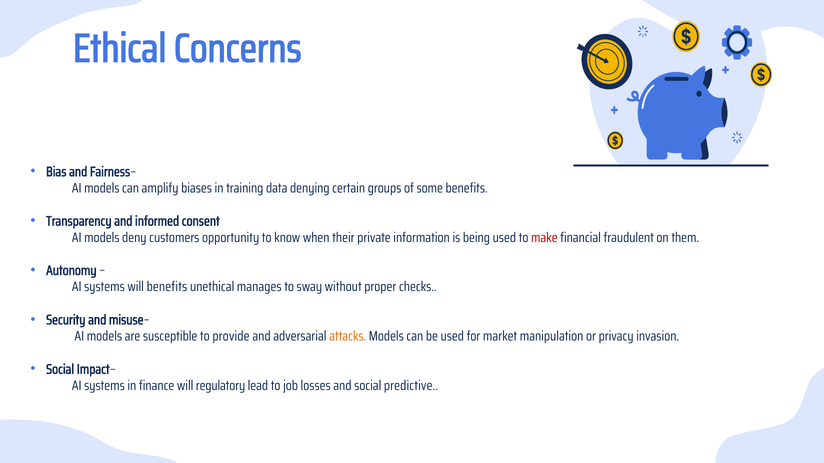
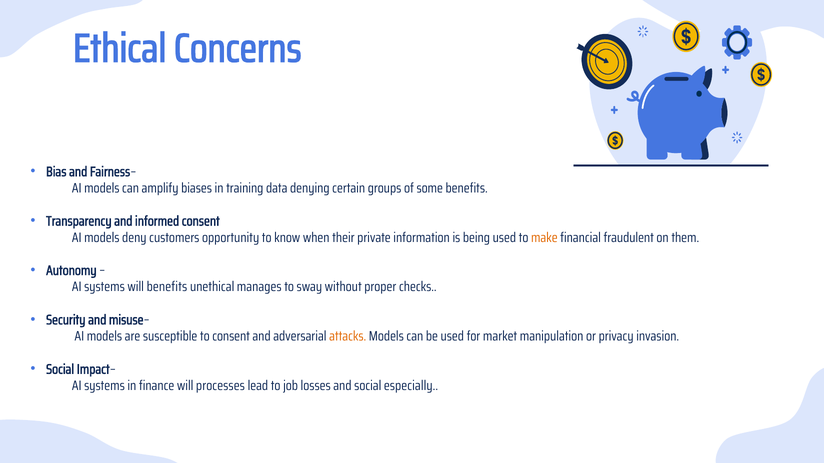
make colour: red -> orange
to provide: provide -> consent
regulatory: regulatory -> processes
predictive: predictive -> especially
